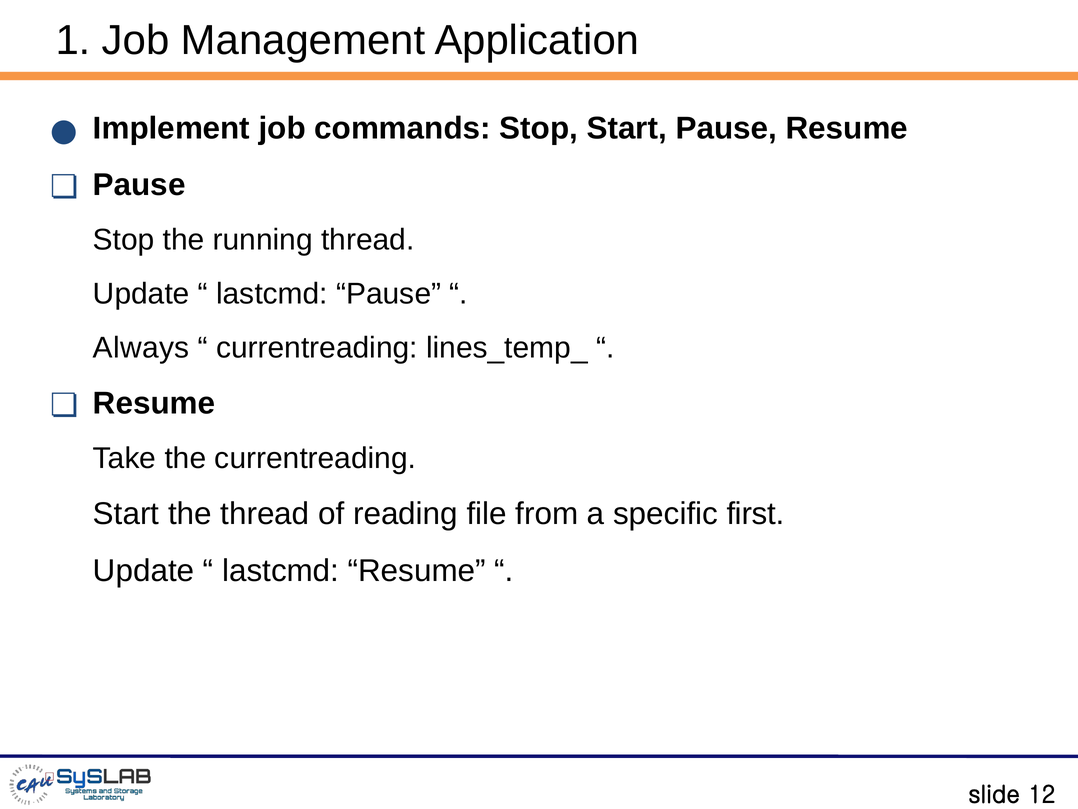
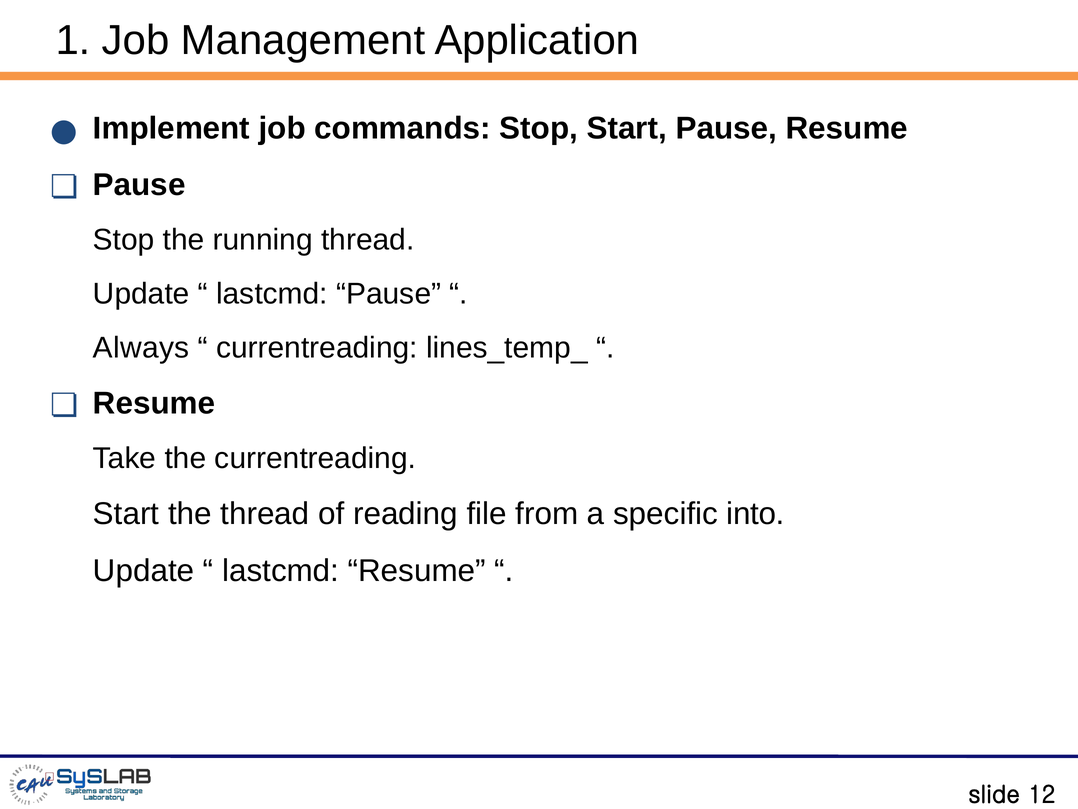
first: first -> into
